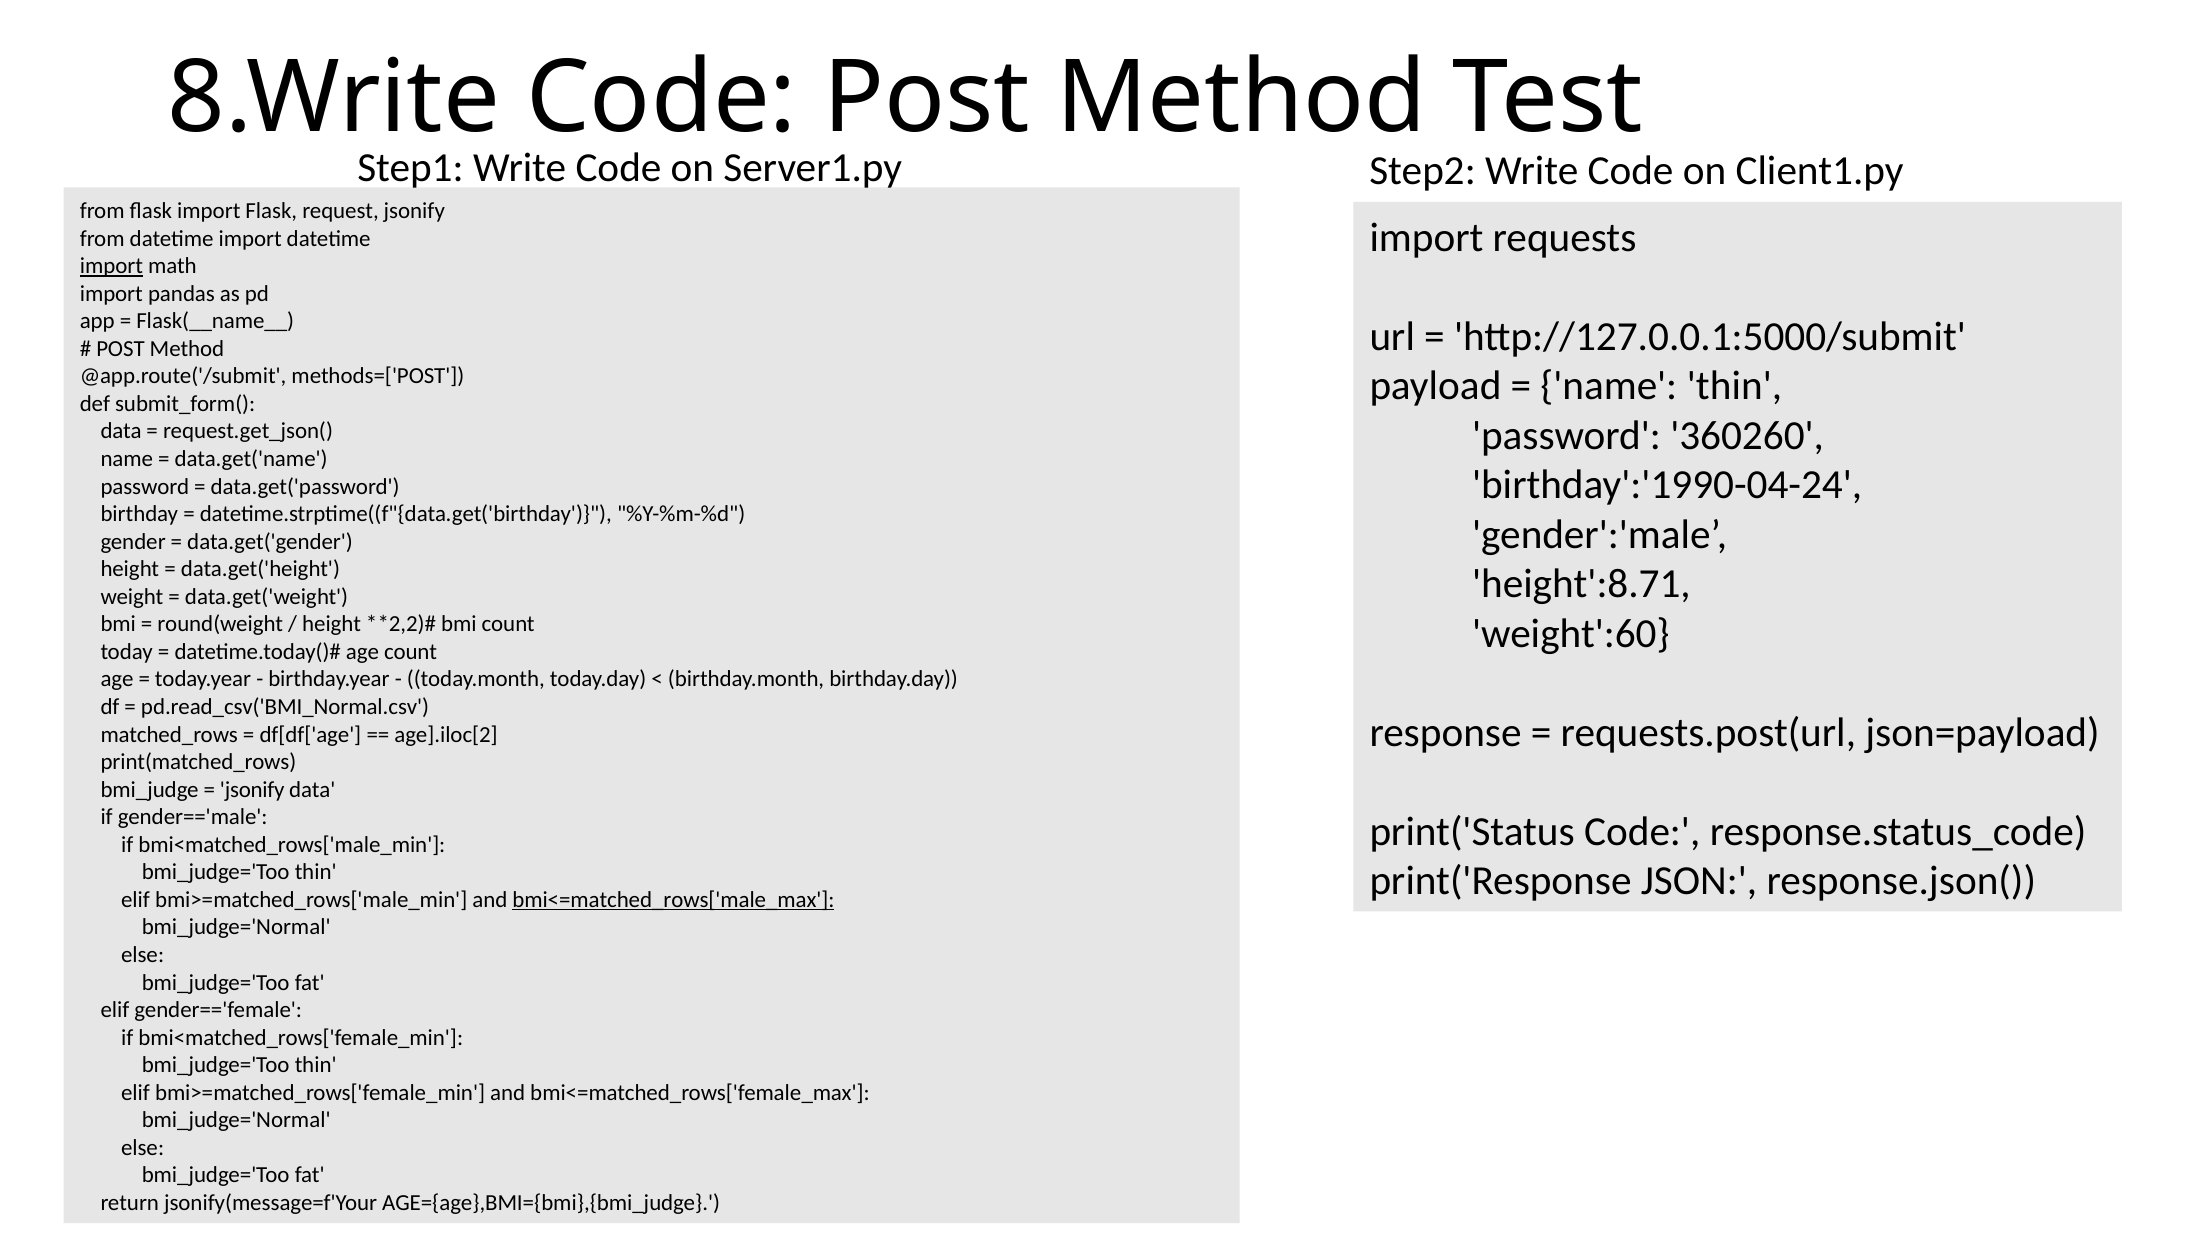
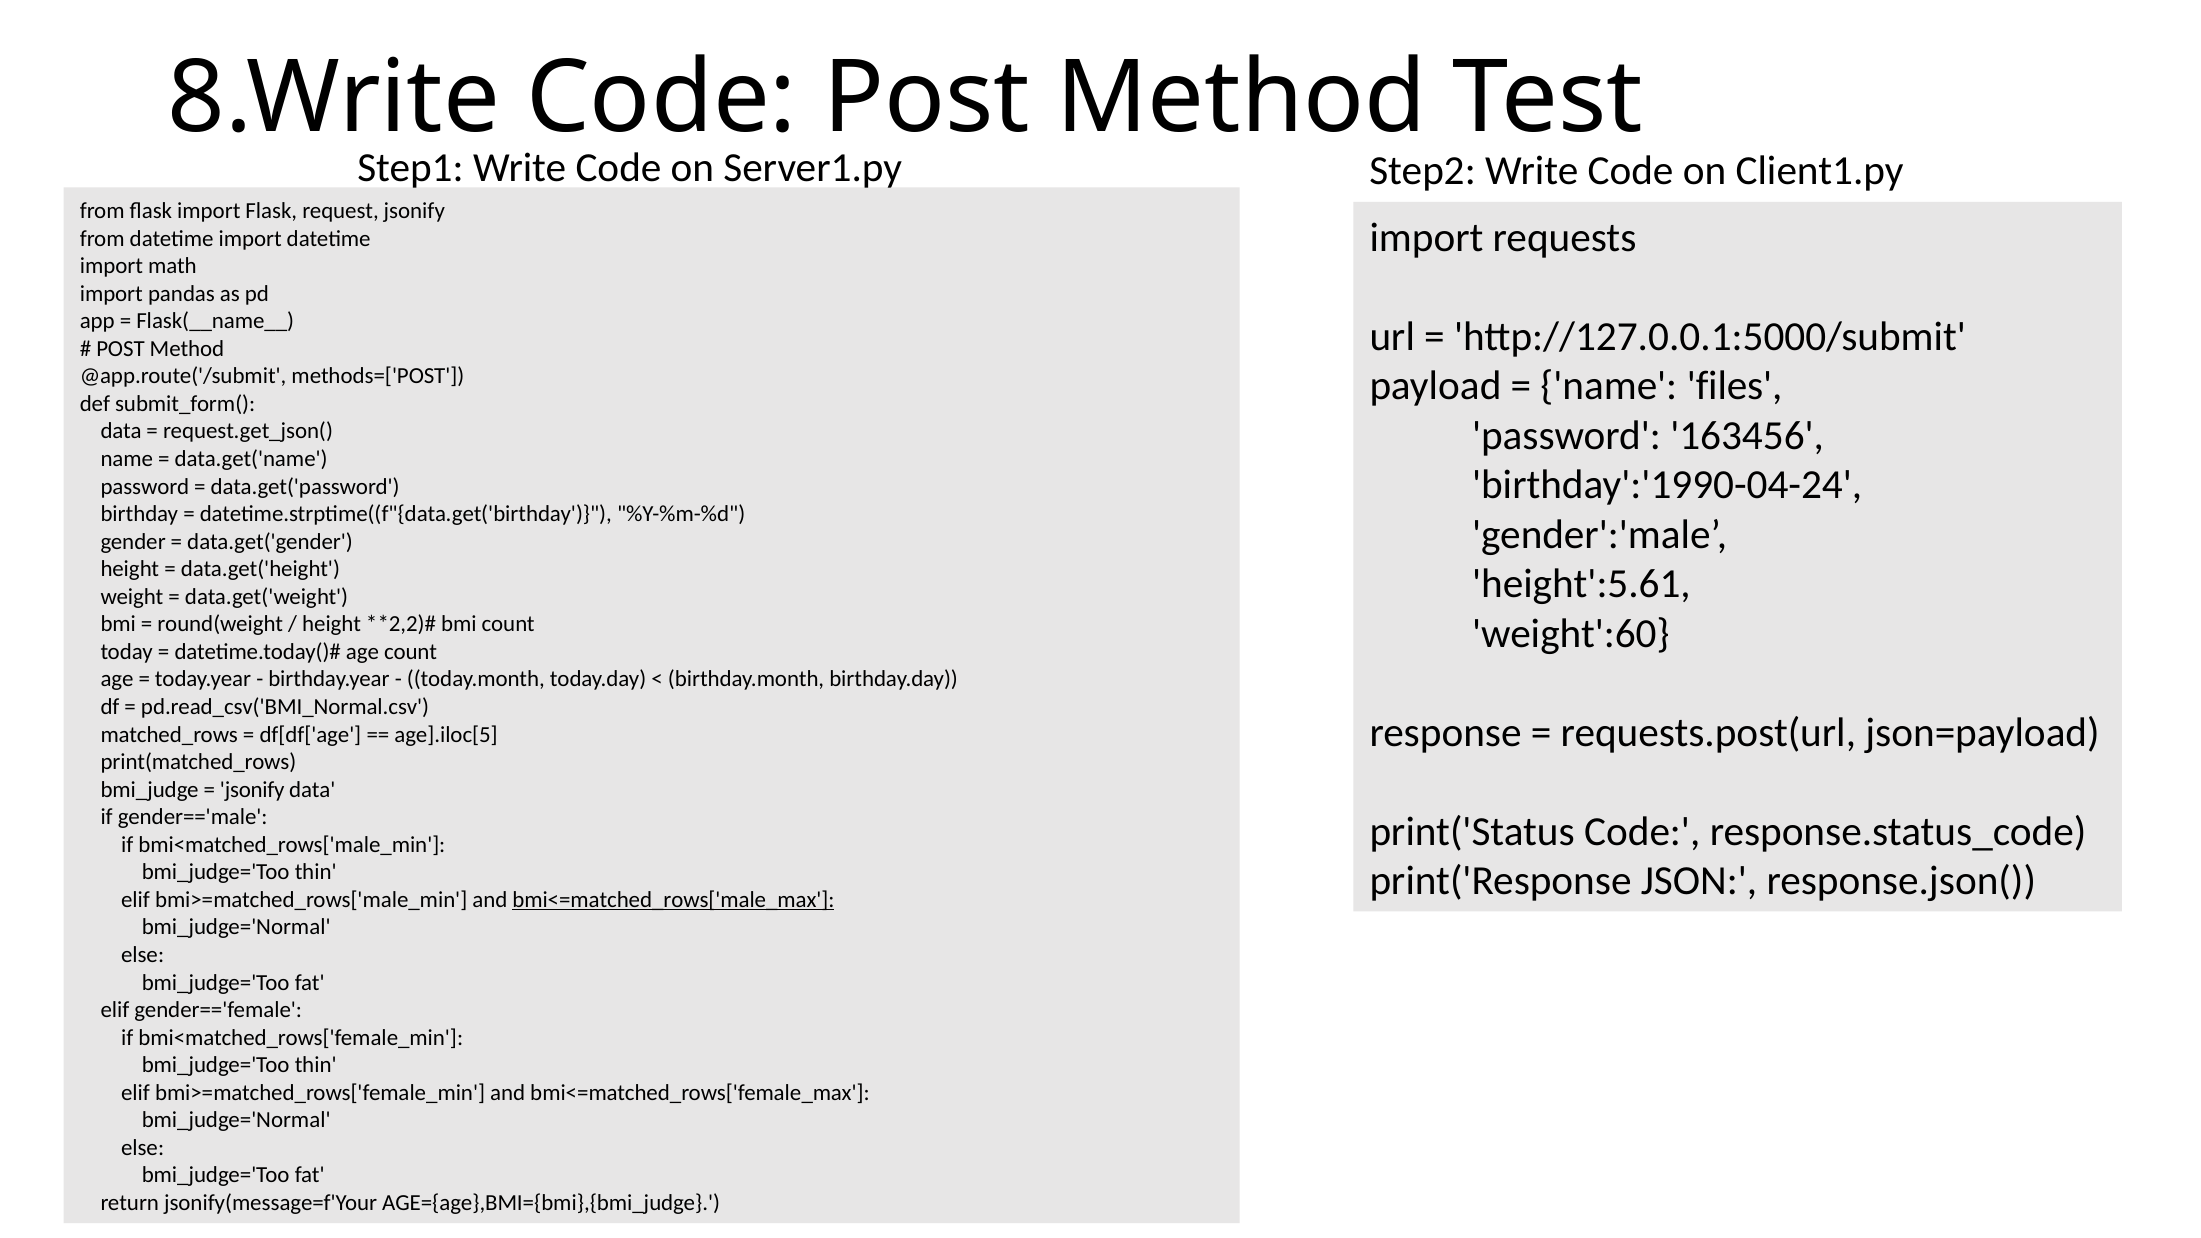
import at (111, 266) underline: present -> none
name thin: thin -> files
360260: 360260 -> 163456
height':8.71: height':8.71 -> height':5.61
age].iloc[2: age].iloc[2 -> age].iloc[5
